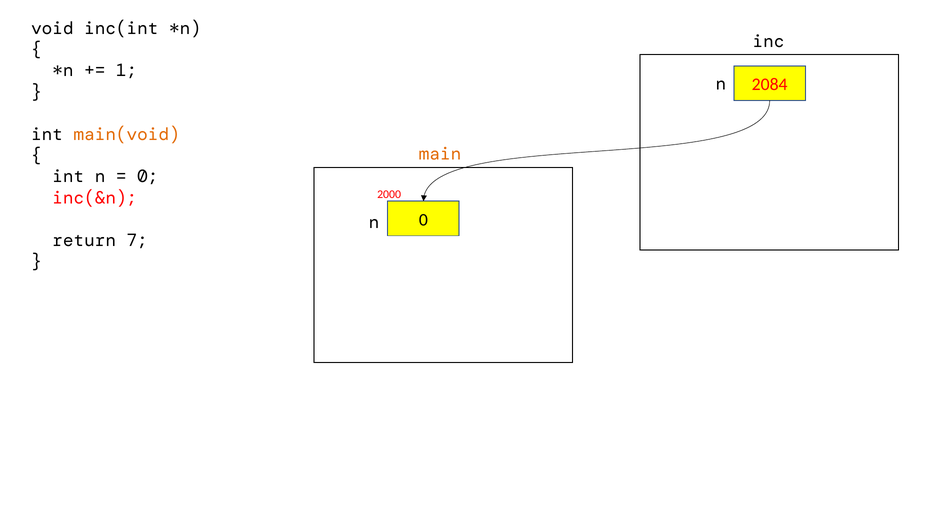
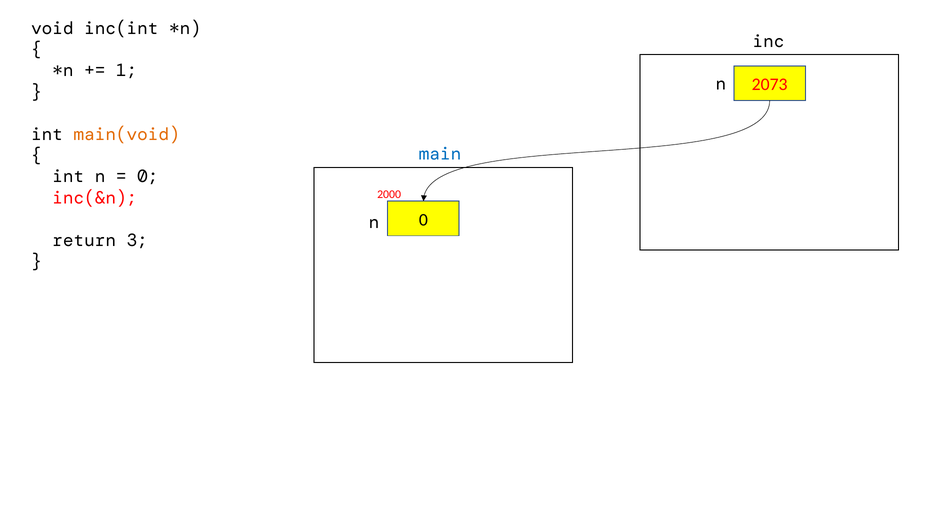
2084: 2084 -> 2073
main colour: orange -> blue
7: 7 -> 3
